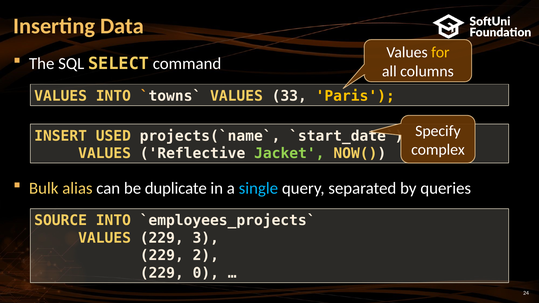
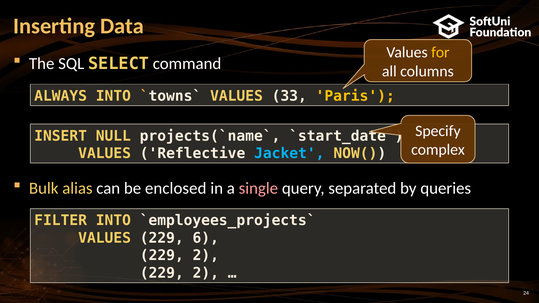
VALUES at (61, 96): VALUES -> ALWAYS
USED: USED -> NULL
Jacket colour: light green -> light blue
duplicate: duplicate -> enclosed
single colour: light blue -> pink
SOURCE: SOURCE -> FILTER
3: 3 -> 6
0 at (206, 273): 0 -> 2
